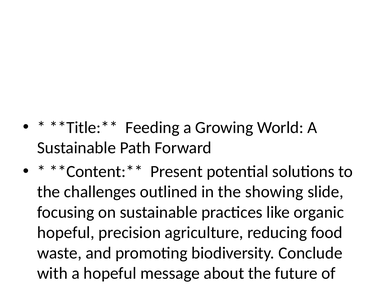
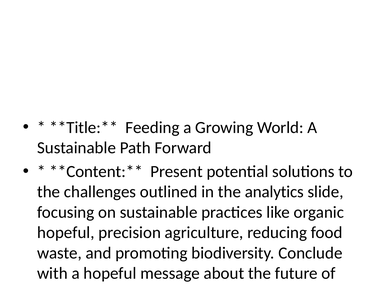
showing: showing -> analytics
